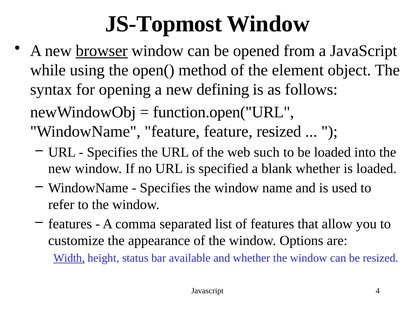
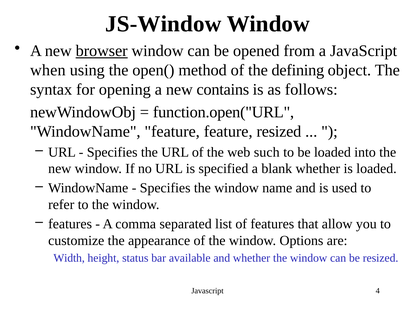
JS-Topmost: JS-Topmost -> JS-Window
while: while -> when
element: element -> defining
defining: defining -> contains
Width underline: present -> none
